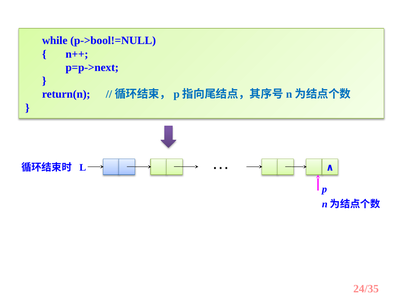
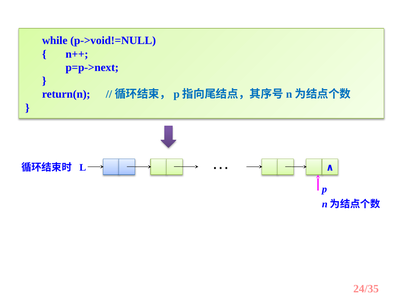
p->bool!=NULL: p->bool!=NULL -> p->void!=NULL
